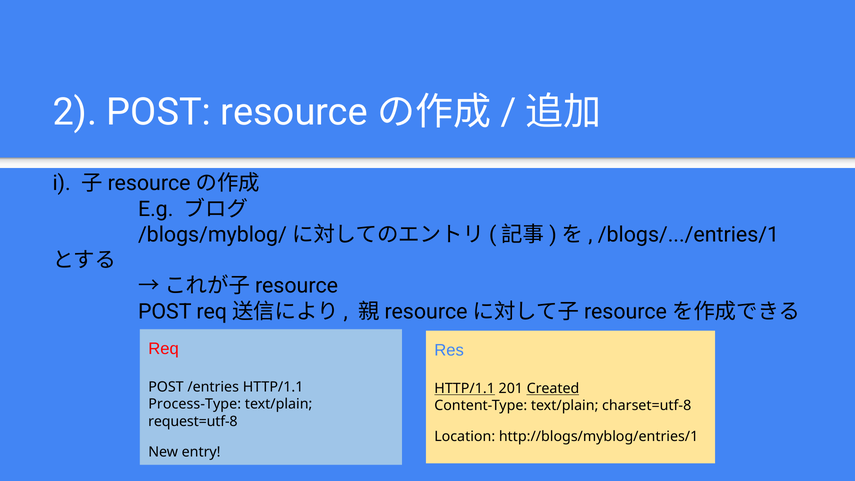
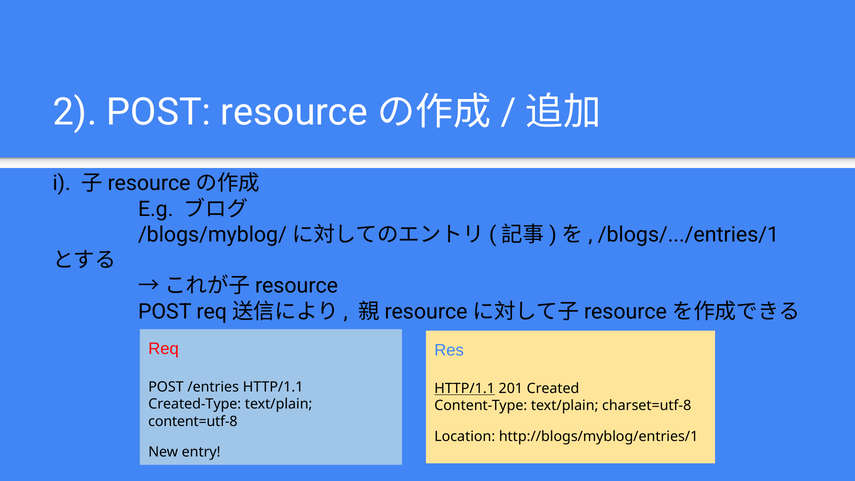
Created underline: present -> none
Process-Type: Process-Type -> Created-Type
request=utf-8: request=utf-8 -> content=utf-8
